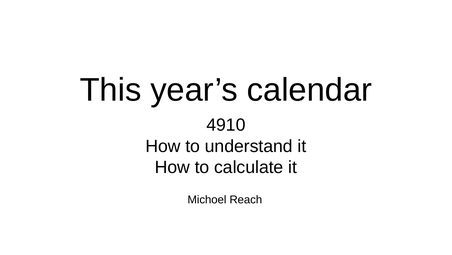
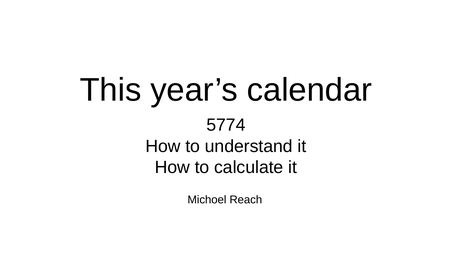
4910: 4910 -> 5774
